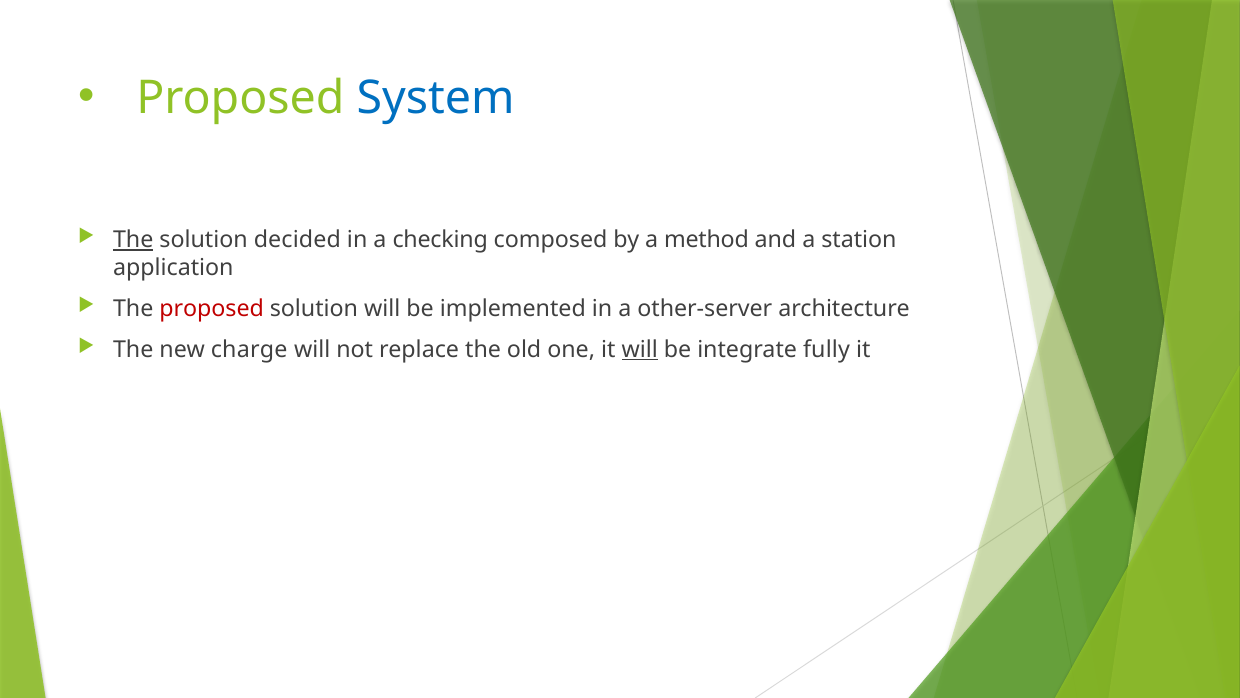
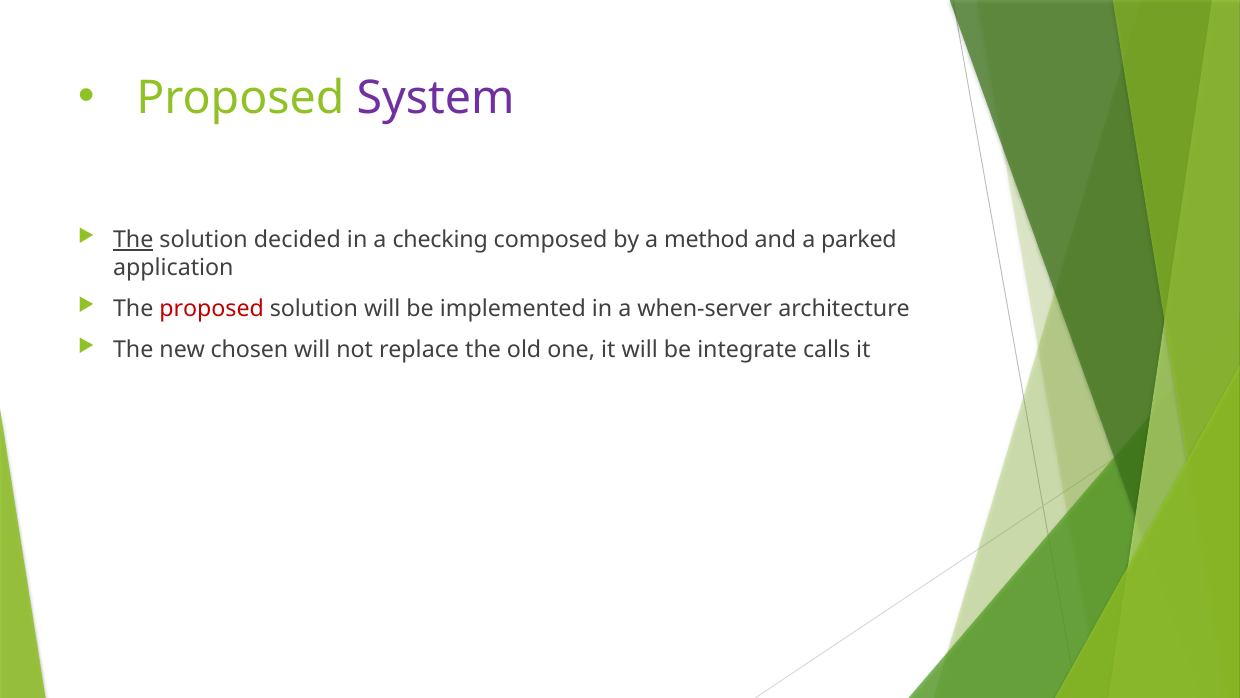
System colour: blue -> purple
station: station -> parked
other-server: other-server -> when-server
charge: charge -> chosen
will at (640, 350) underline: present -> none
fully: fully -> calls
